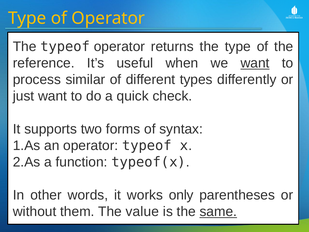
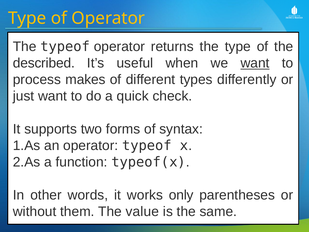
reference: reference -> described
similar: similar -> makes
same underline: present -> none
